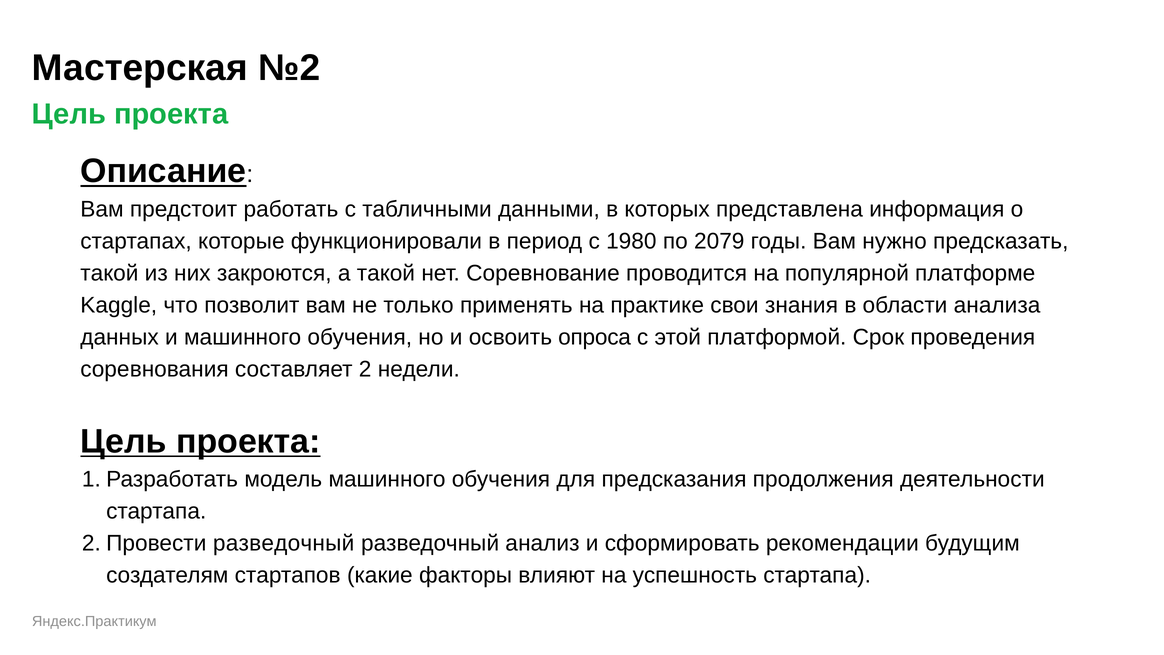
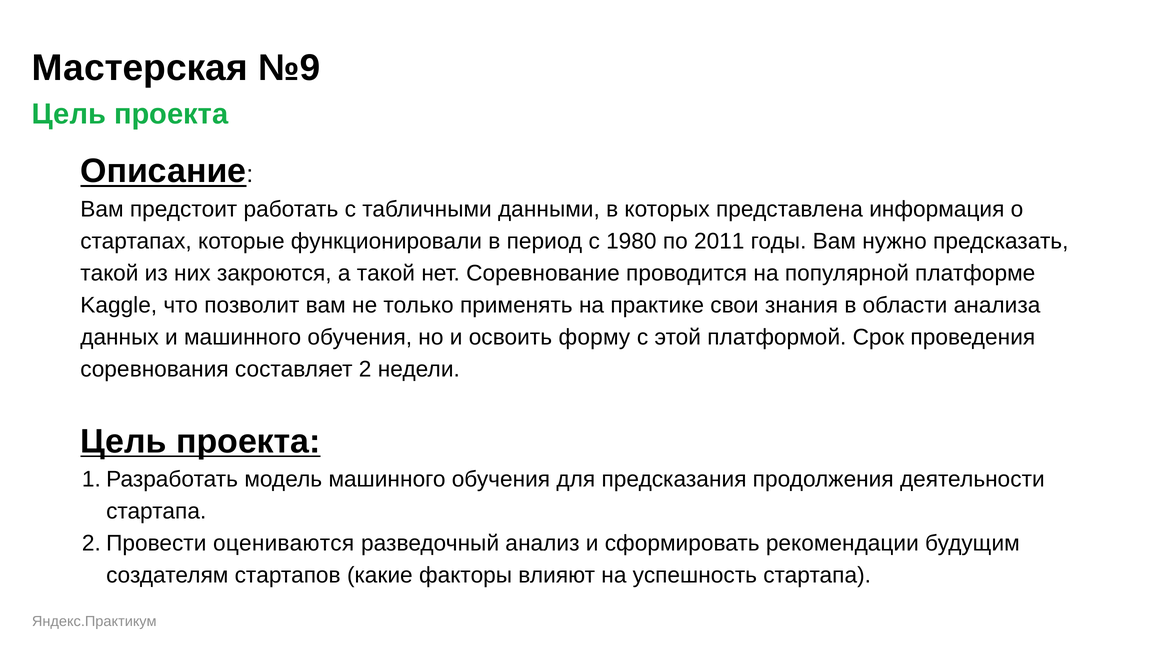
№2: №2 -> №9
2079: 2079 -> 2011
опроса: опроса -> форму
разведочный at (284, 543): разведочный -> оцениваются
